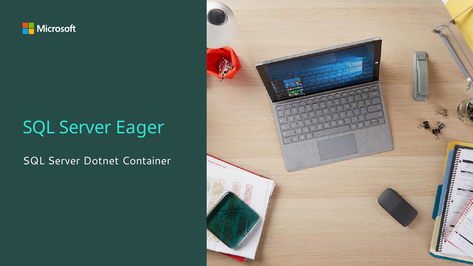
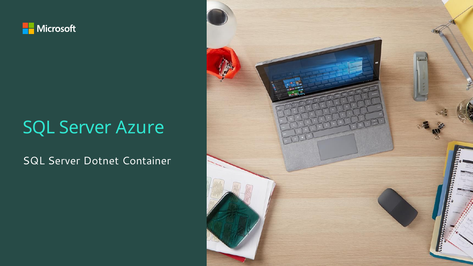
Eager: Eager -> Azure
